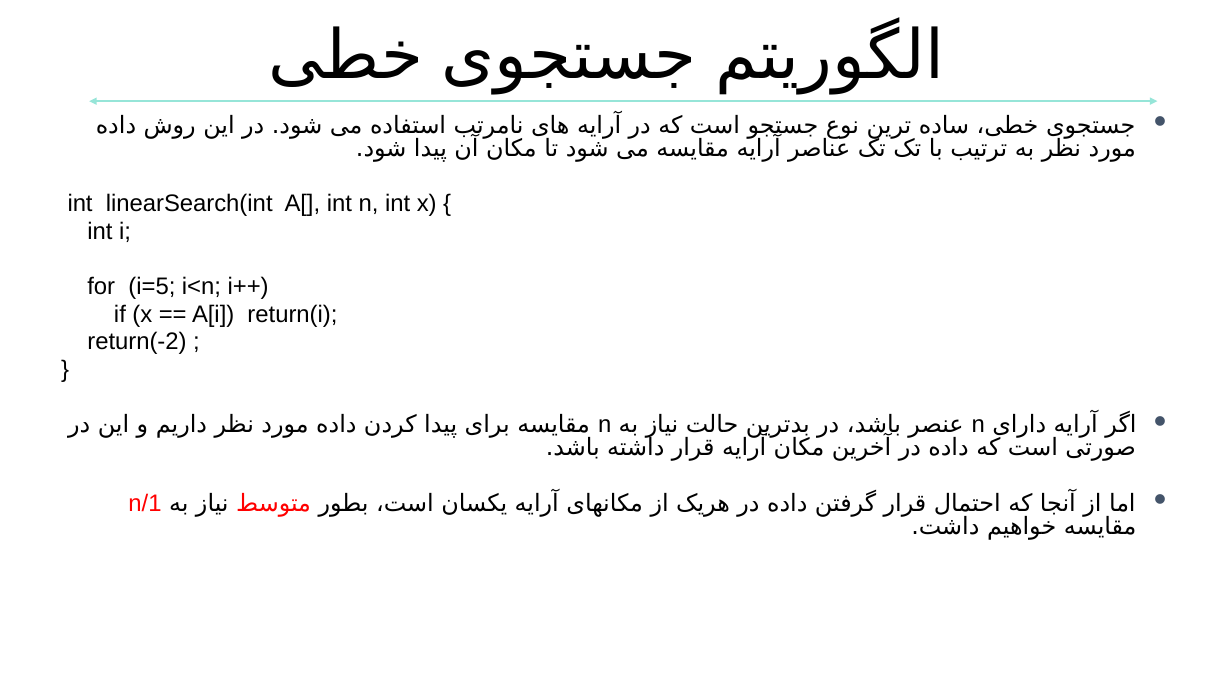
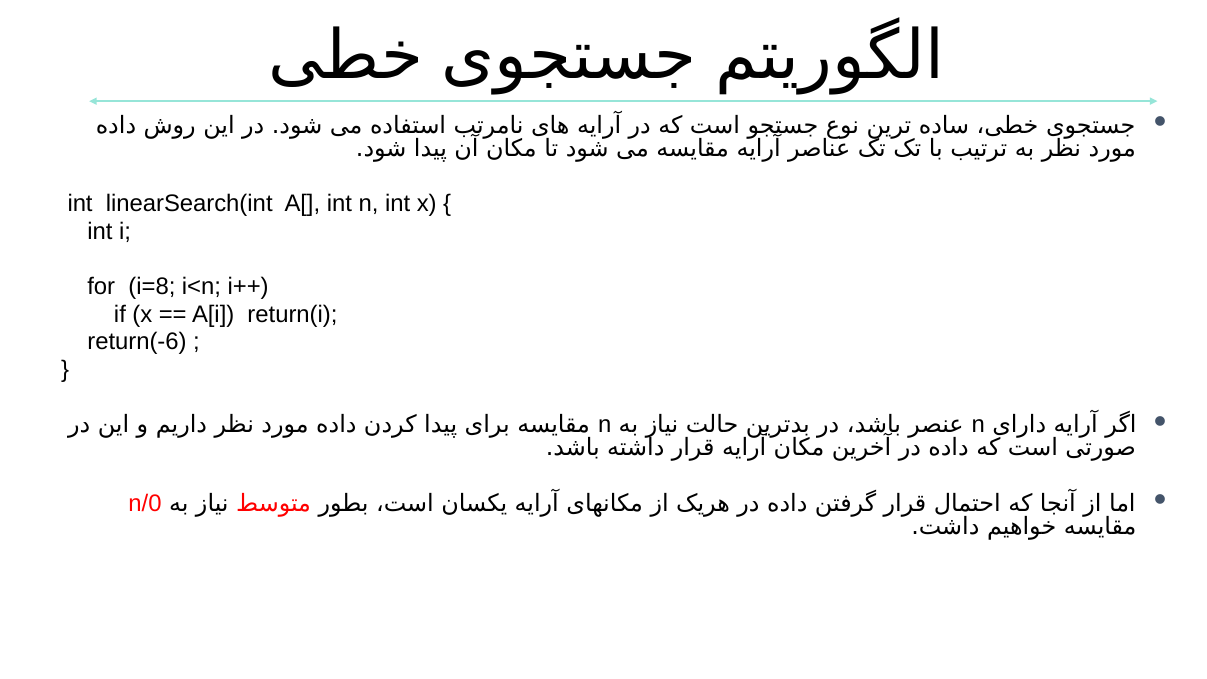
i=5: i=5 -> i=8
return(-2: return(-2 -> return(-6
n/1: n/1 -> n/0
